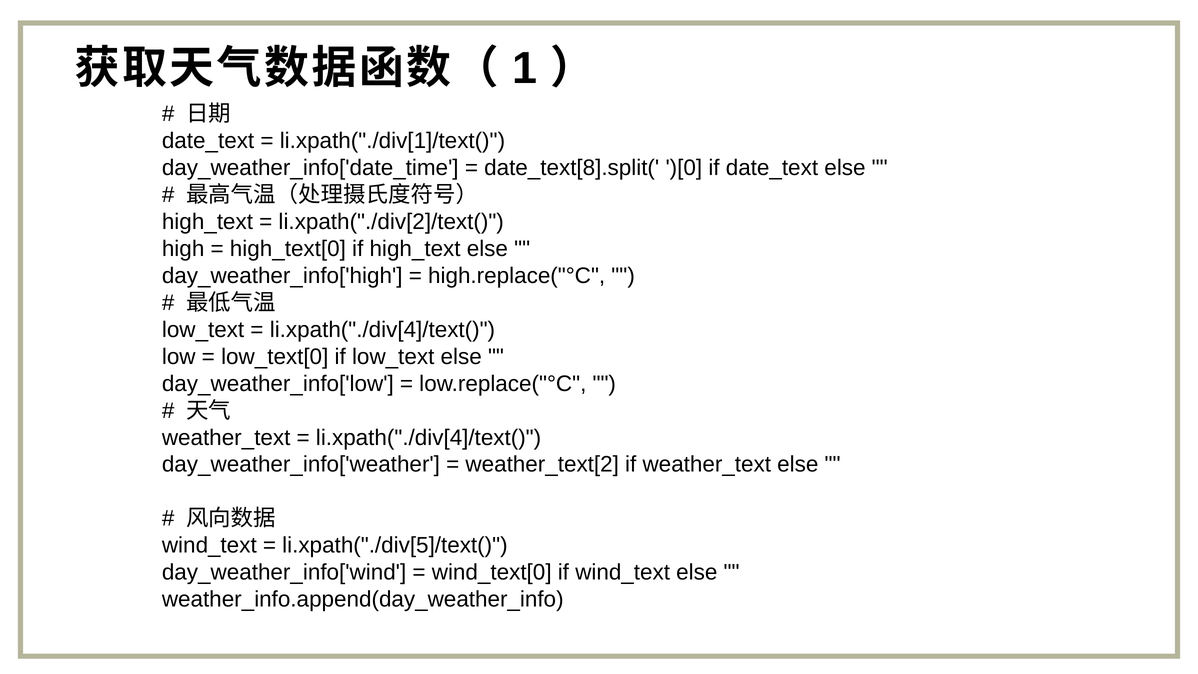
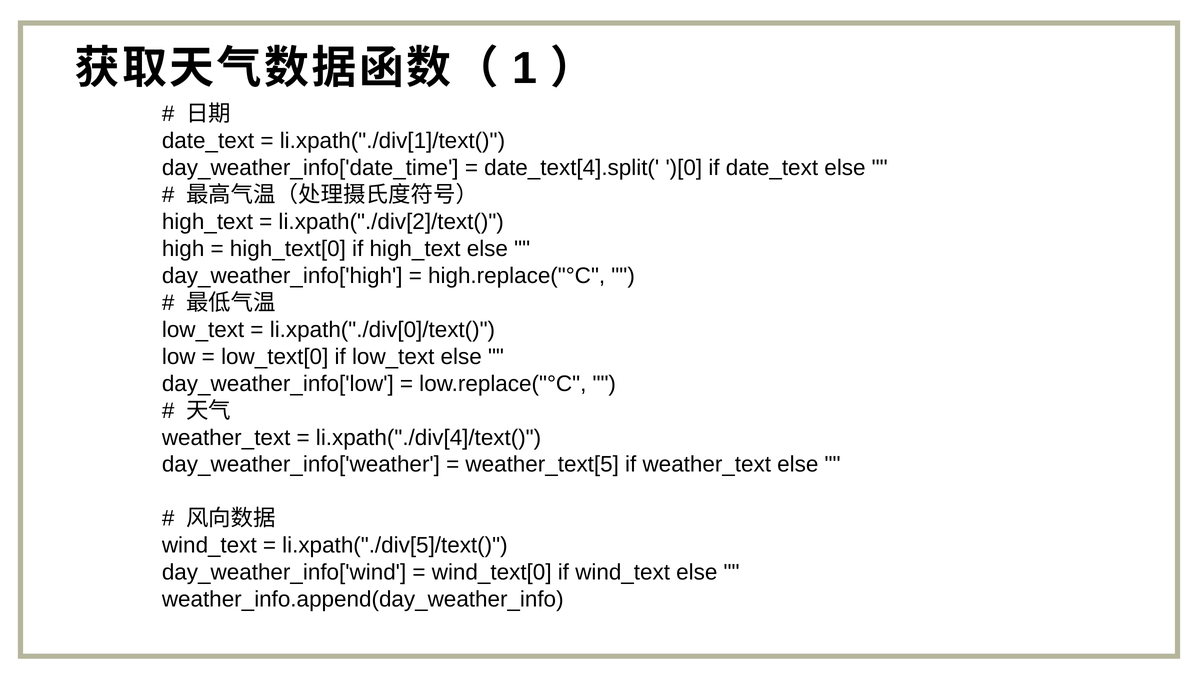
date_text[8].split(: date_text[8].split( -> date_text[4].split(
li.xpath("./div[4]/text( at (382, 330): li.xpath("./div[4]/text( -> li.xpath("./div[0]/text(
weather_text[2: weather_text[2 -> weather_text[5
